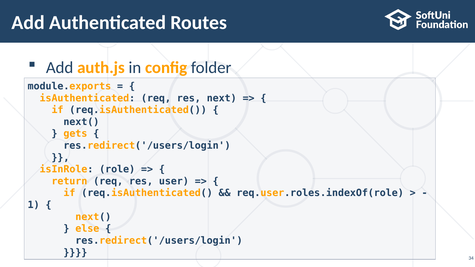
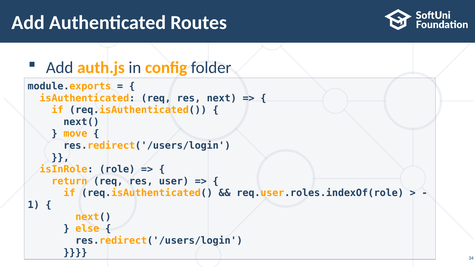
gets: gets -> move
